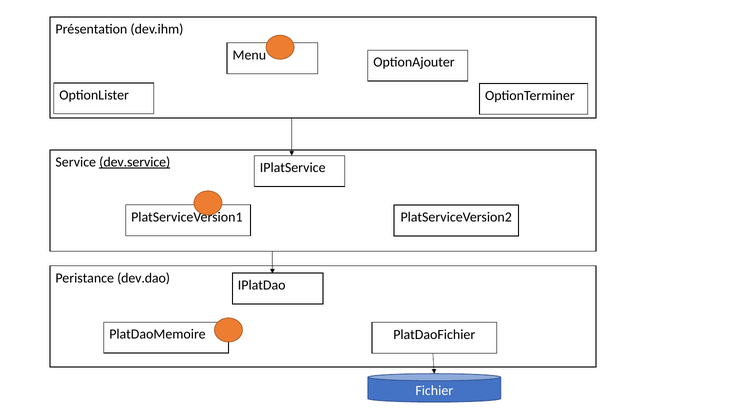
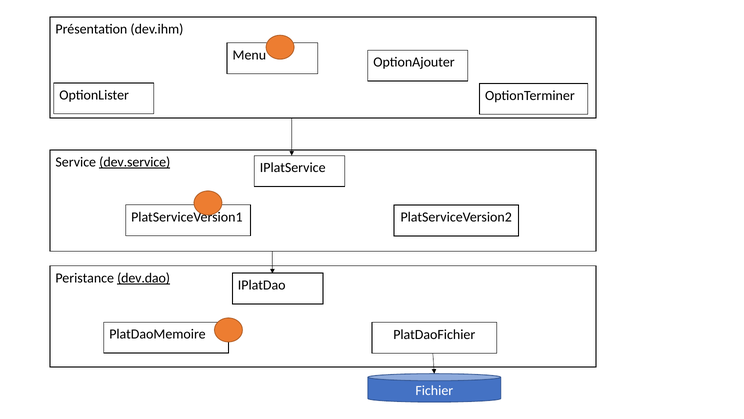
dev.dao underline: none -> present
